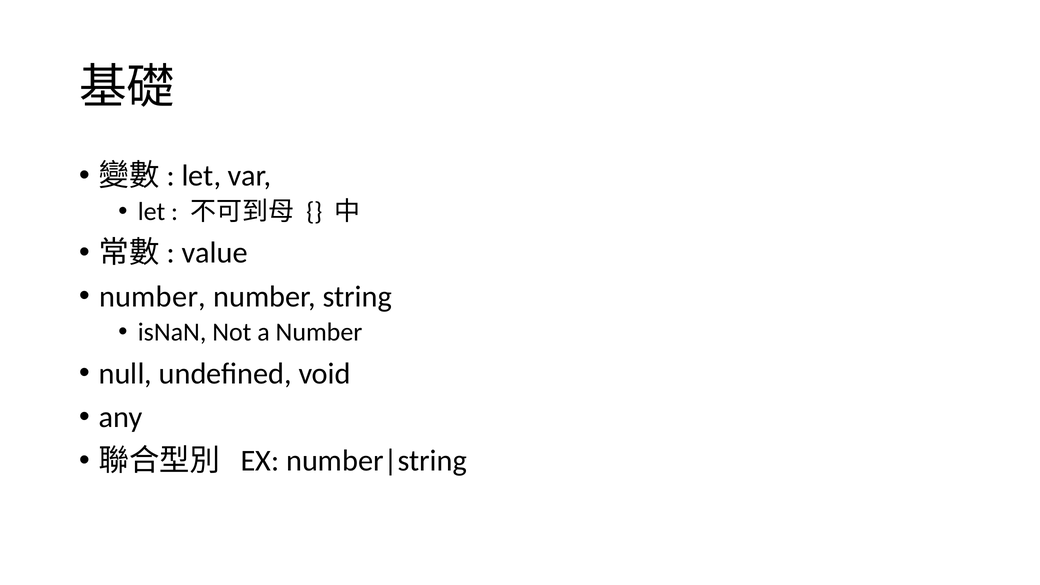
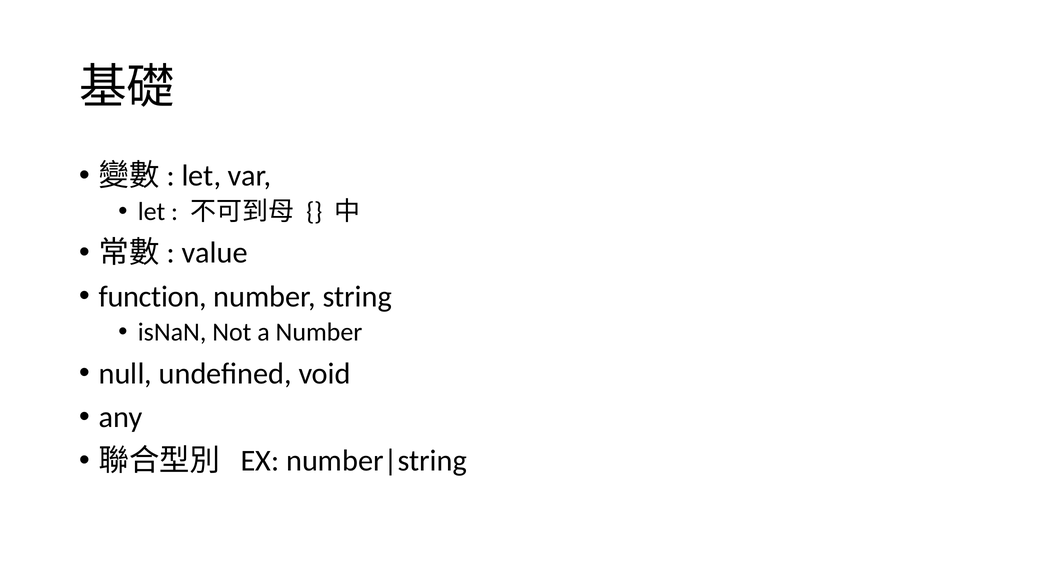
number at (153, 297): number -> function
